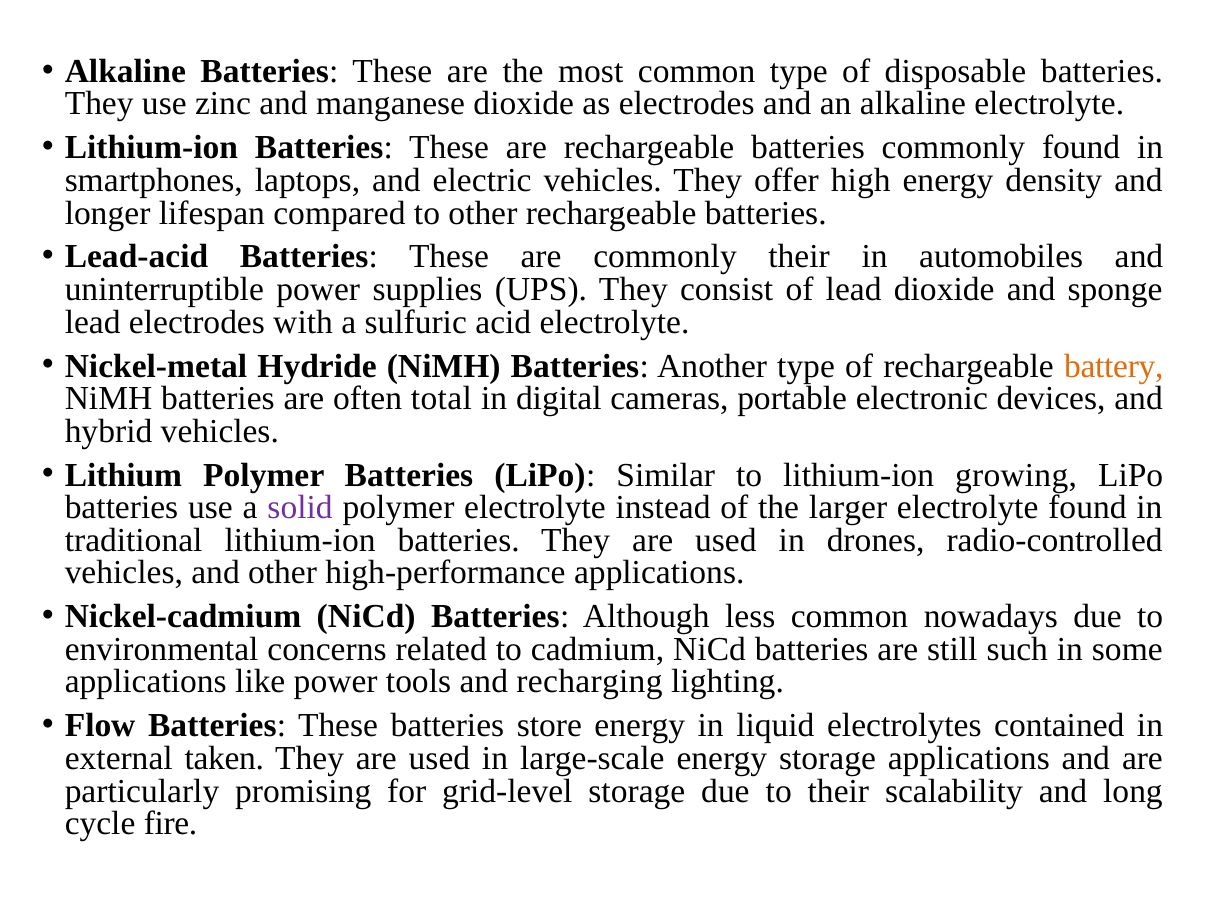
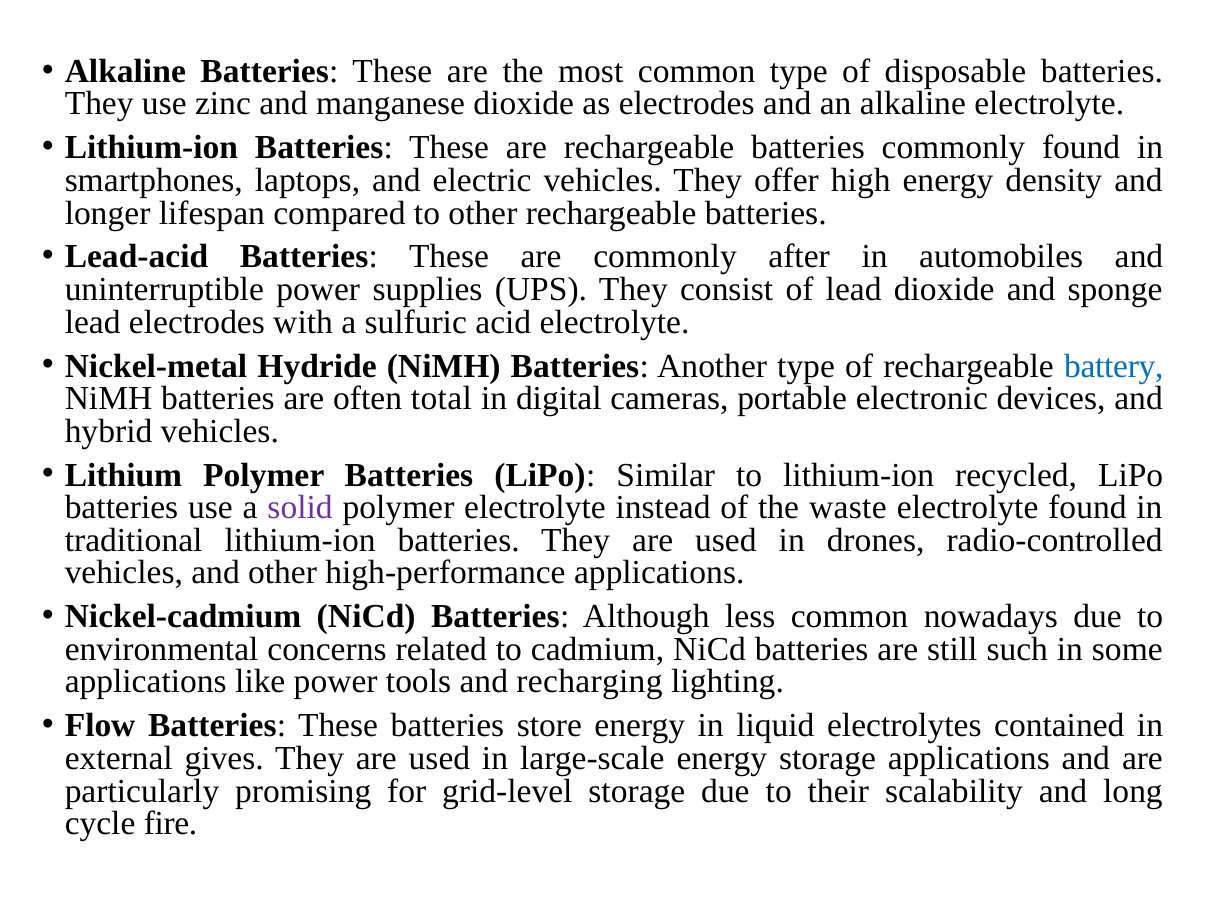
commonly their: their -> after
battery colour: orange -> blue
growing: growing -> recycled
larger: larger -> waste
taken: taken -> gives
